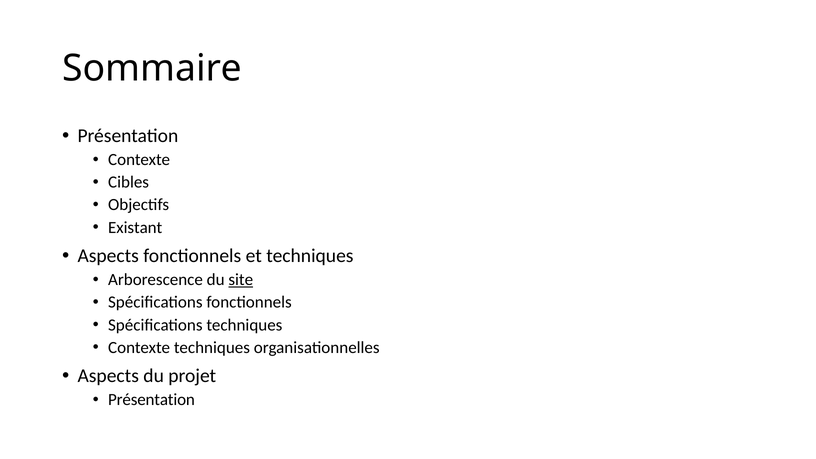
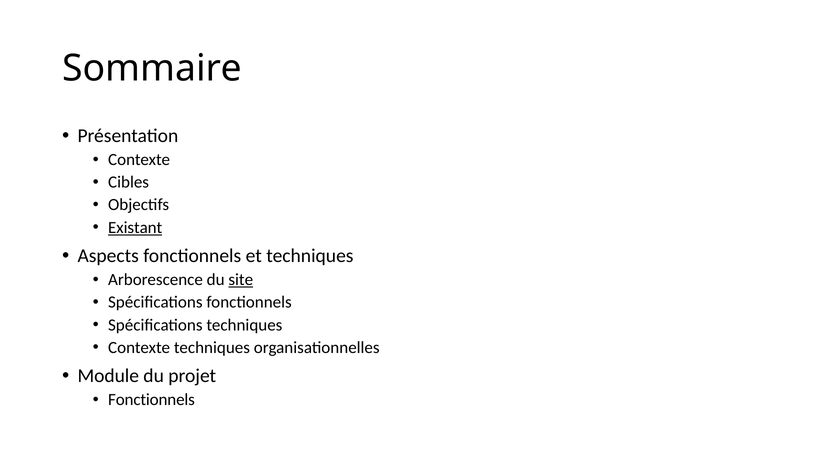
Existant underline: none -> present
Aspects at (108, 376): Aspects -> Module
Présentation at (151, 400): Présentation -> Fonctionnels
